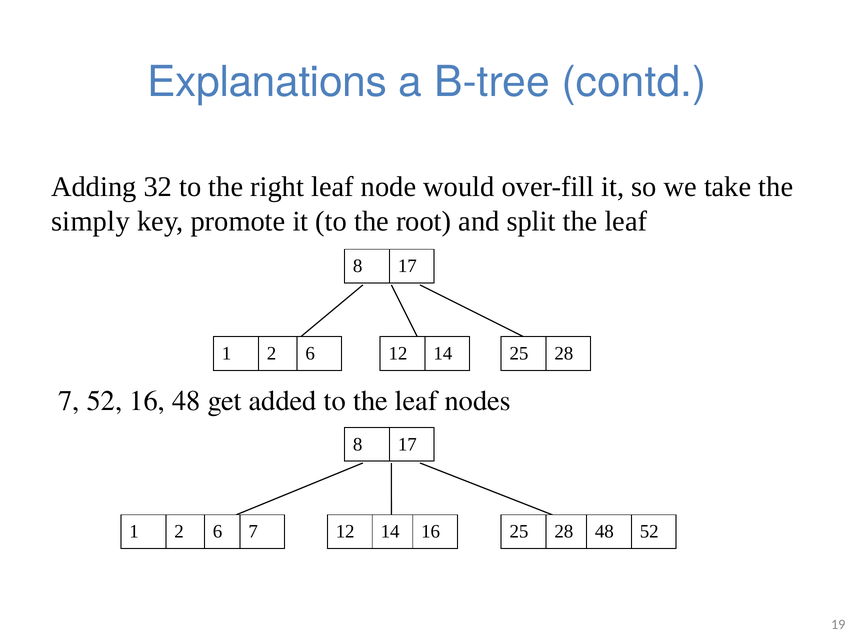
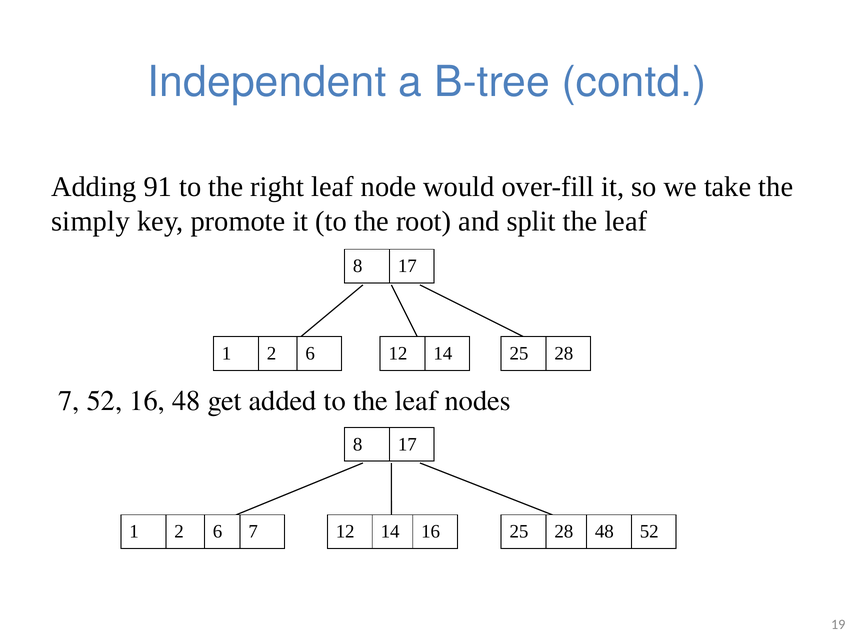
Explanations: Explanations -> Independent
32: 32 -> 91
